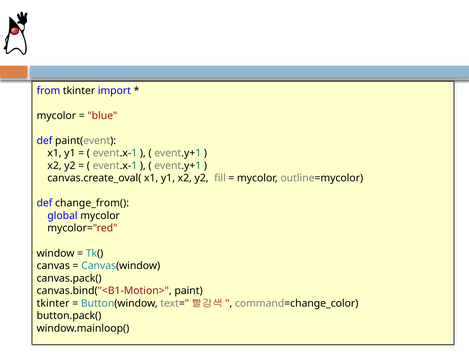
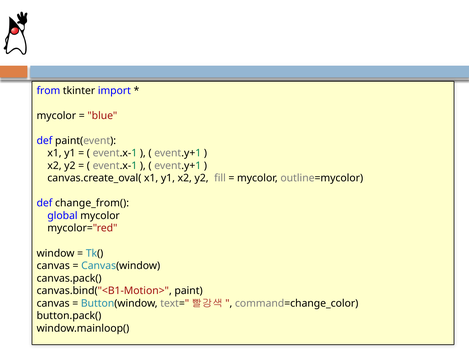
tkinter at (53, 303): tkinter -> canvas
